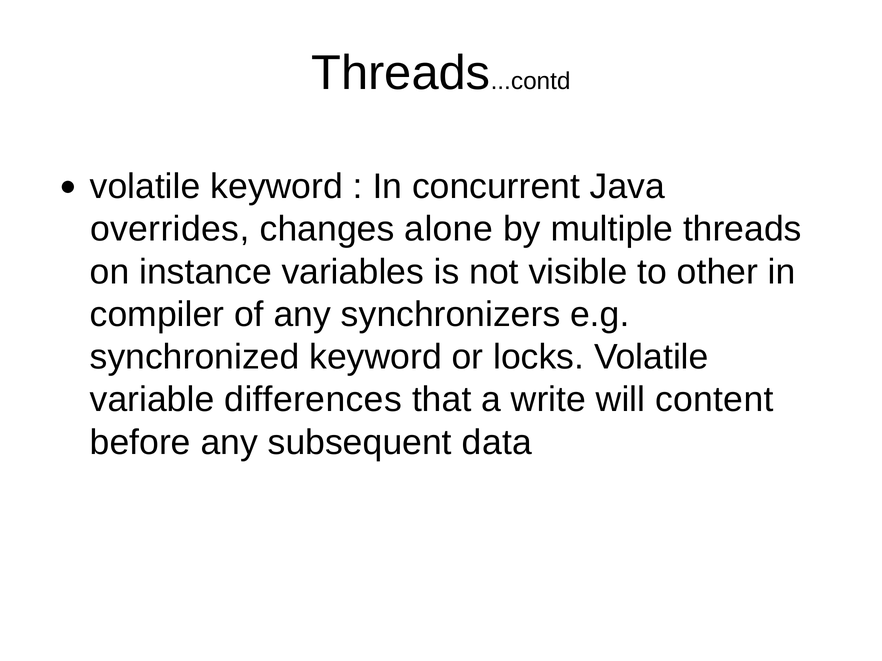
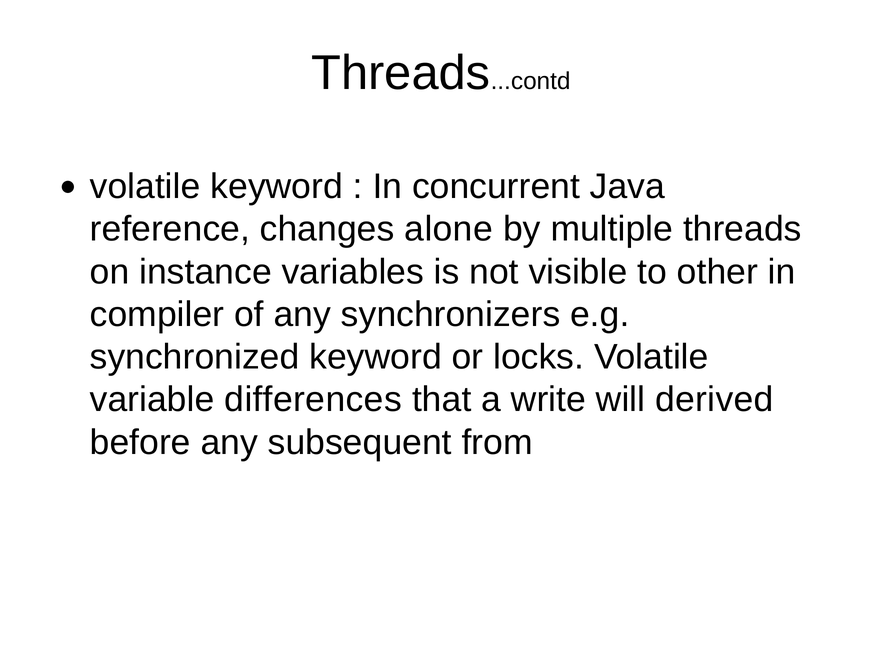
overrides: overrides -> reference
content: content -> derived
data: data -> from
